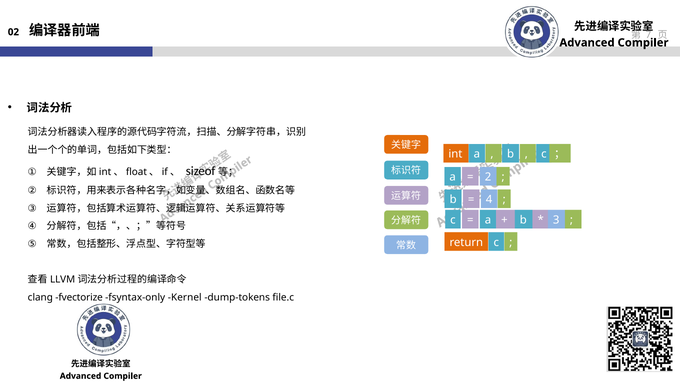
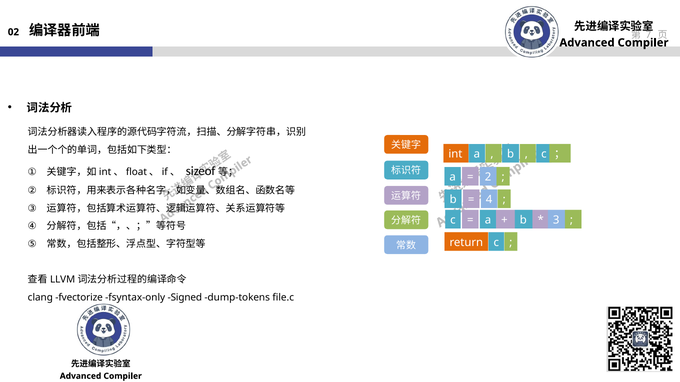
Kernel: Kernel -> Signed
